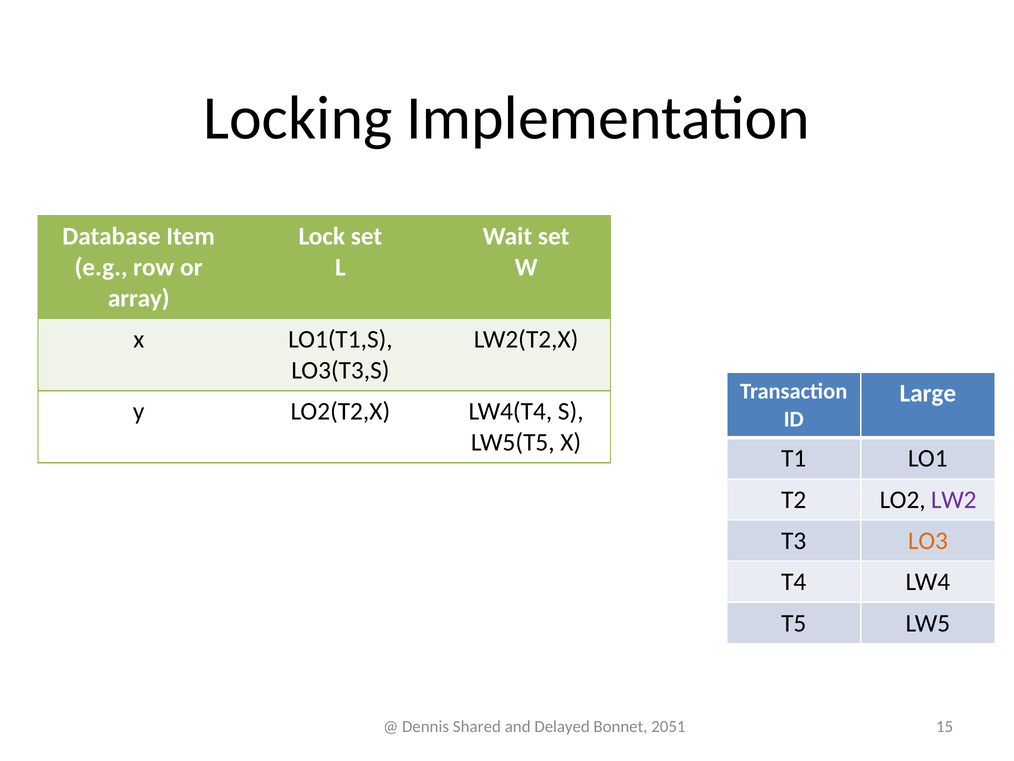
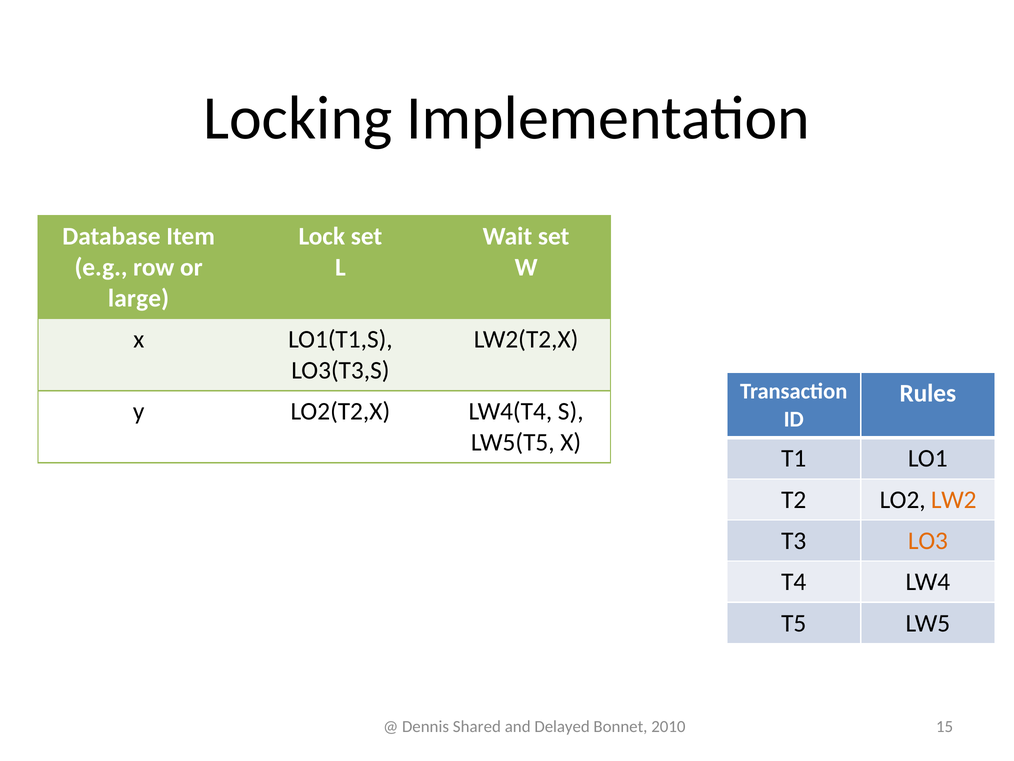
array: array -> large
Large: Large -> Rules
LW2 colour: purple -> orange
2051: 2051 -> 2010
